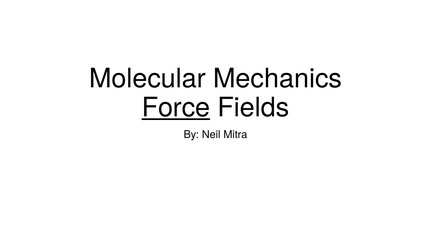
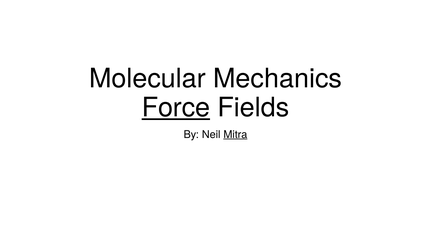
Mitra underline: none -> present
